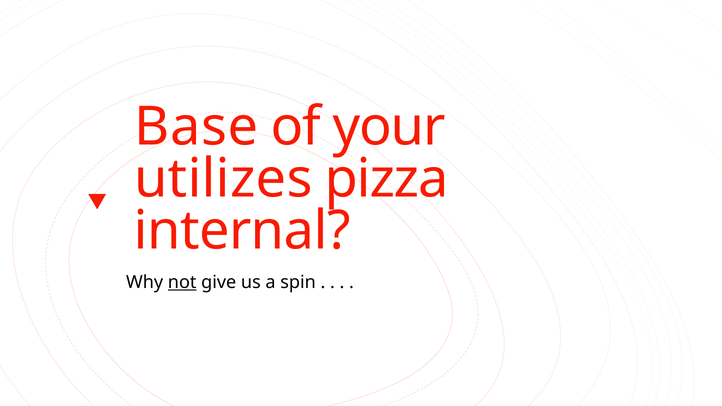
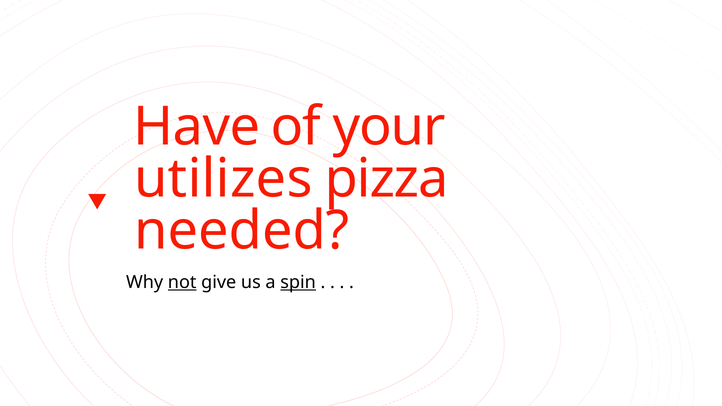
Base: Base -> Have
internal: internal -> needed
spin underline: none -> present
